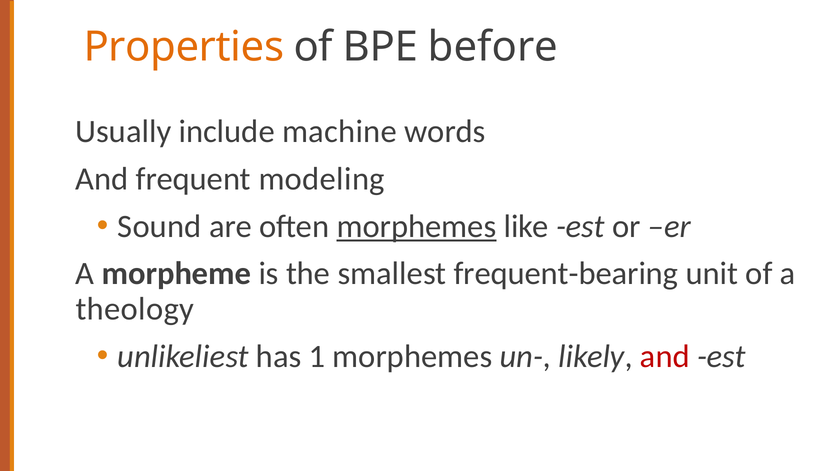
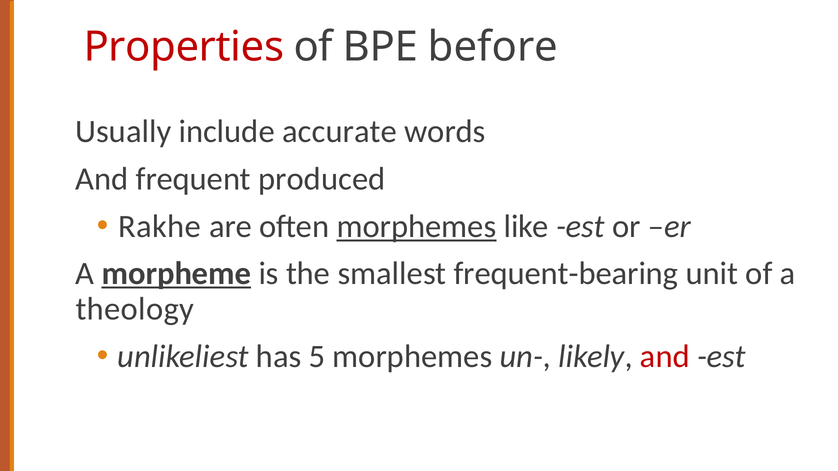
Properties colour: orange -> red
machine: machine -> accurate
modeling: modeling -> produced
Sound: Sound -> Rakhe
morpheme underline: none -> present
1: 1 -> 5
